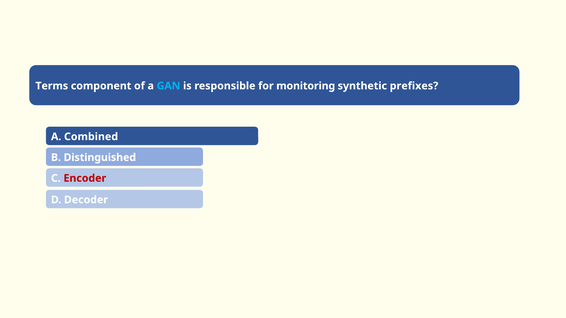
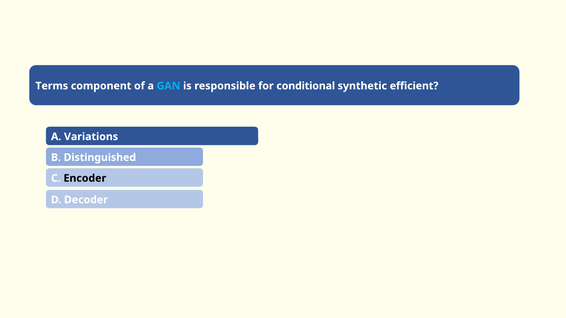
monitoring: monitoring -> conditional
prefixes: prefixes -> efficient
Combined: Combined -> Variations
Encoder colour: red -> black
